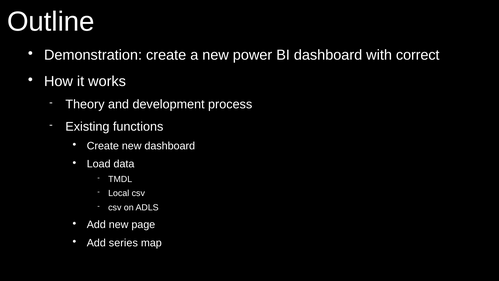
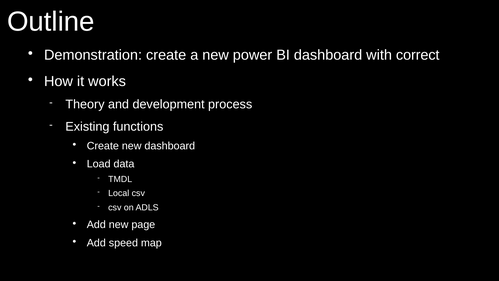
series: series -> speed
